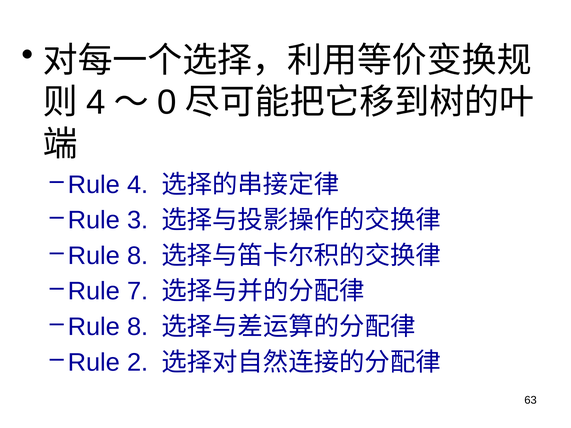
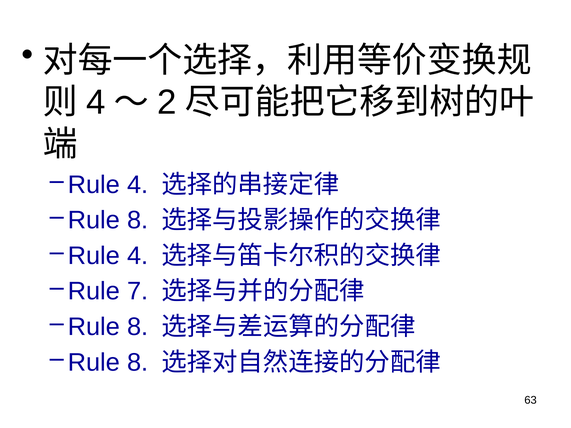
0: 0 -> 2
3 at (138, 220): 3 -> 8
8 at (138, 256): 8 -> 4
2 at (138, 363): 2 -> 8
